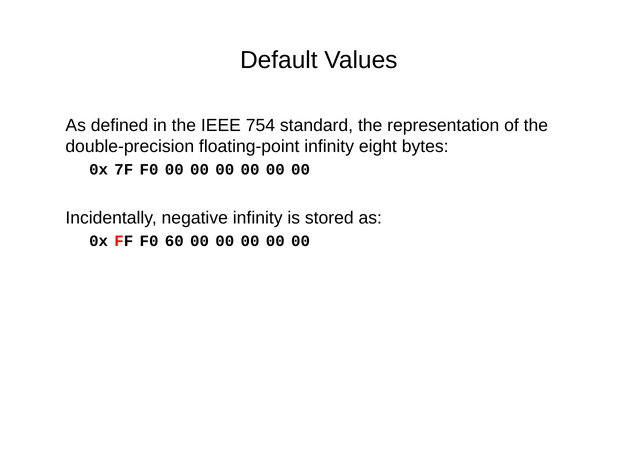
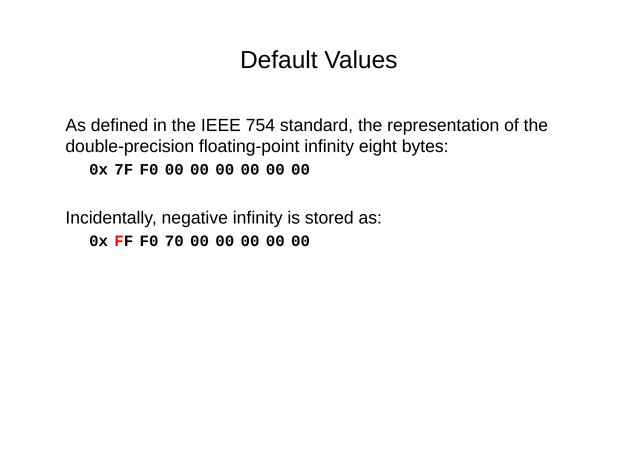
60: 60 -> 70
